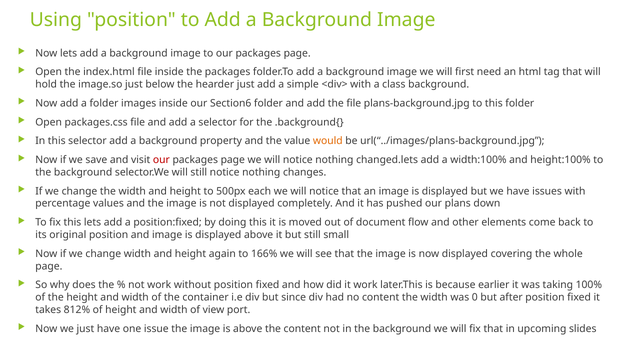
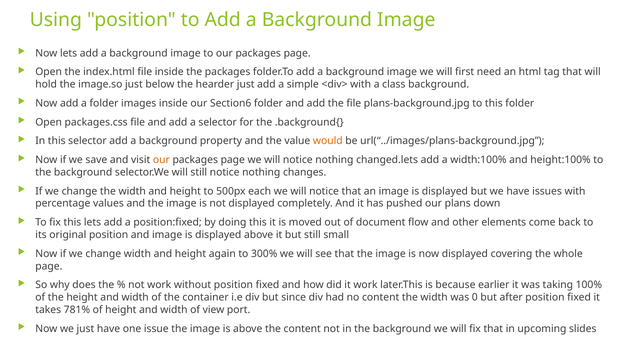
our at (161, 160) colour: red -> orange
166%: 166% -> 300%
812%: 812% -> 781%
